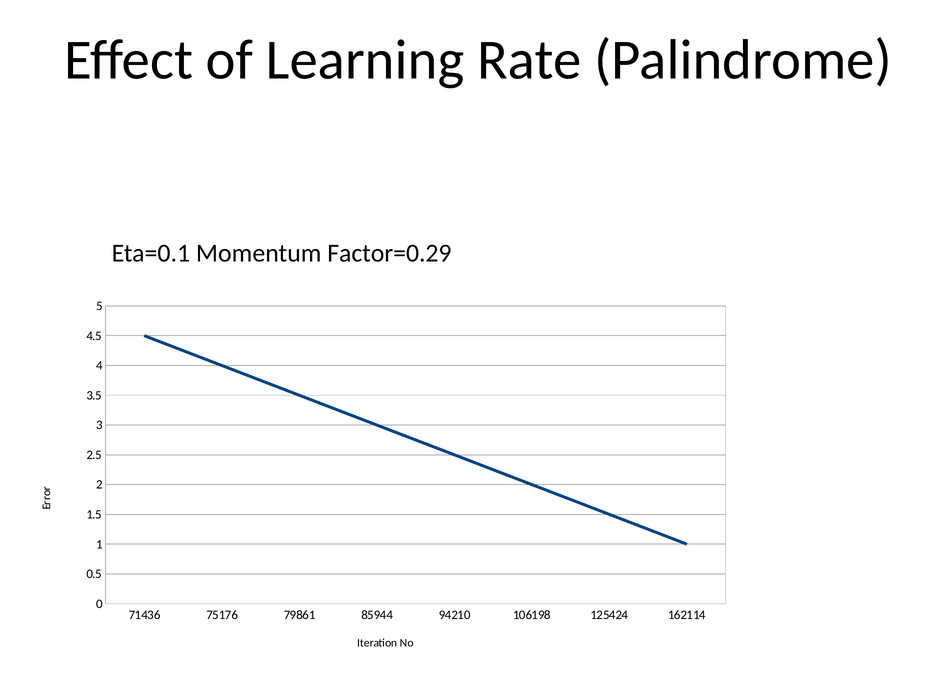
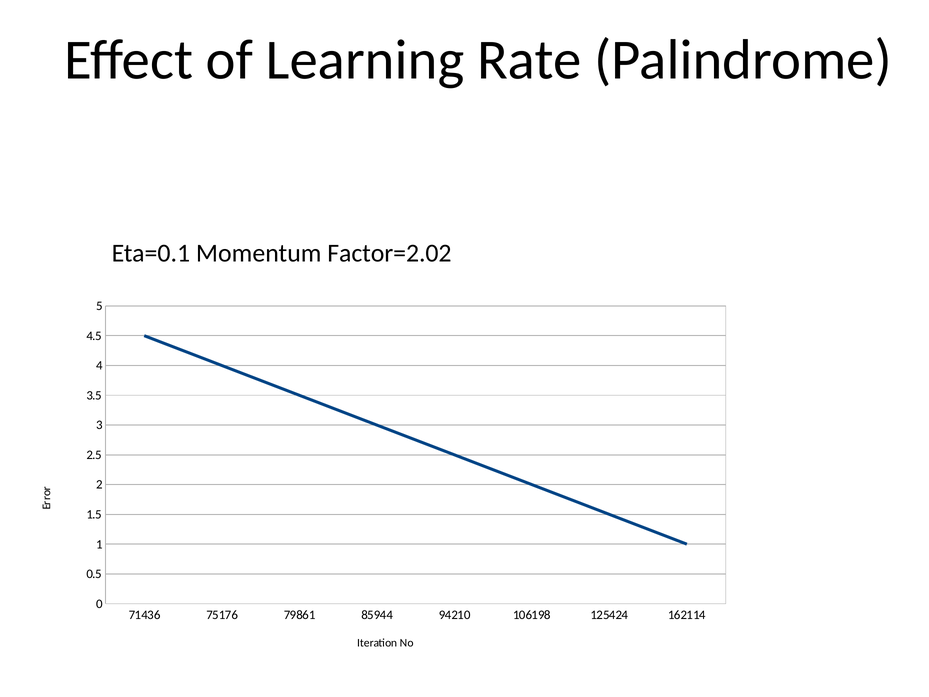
Factor=0.29: Factor=0.29 -> Factor=2.02
